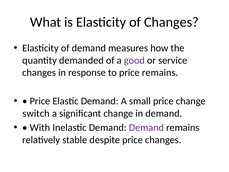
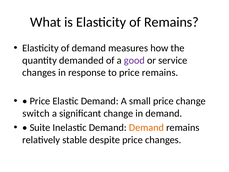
of Changes: Changes -> Remains
With: With -> Suite
Demand at (146, 127) colour: purple -> orange
